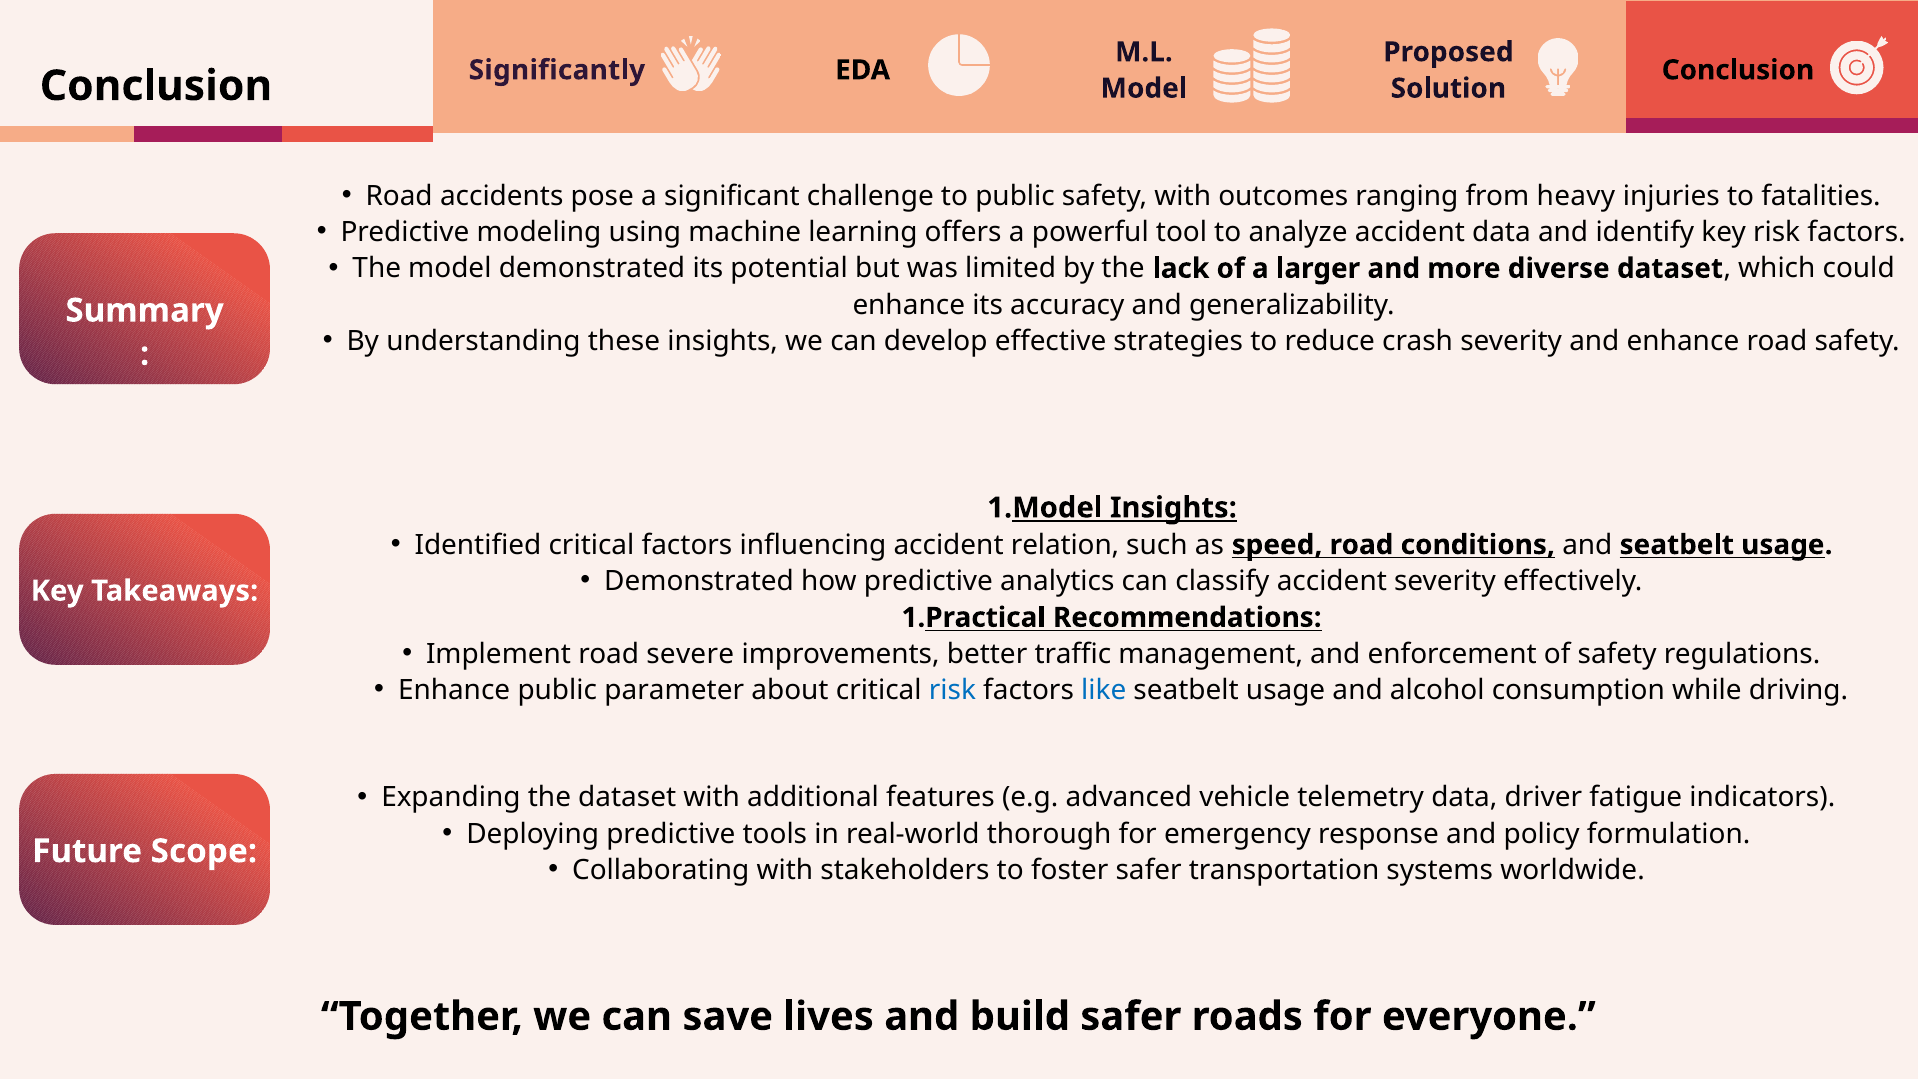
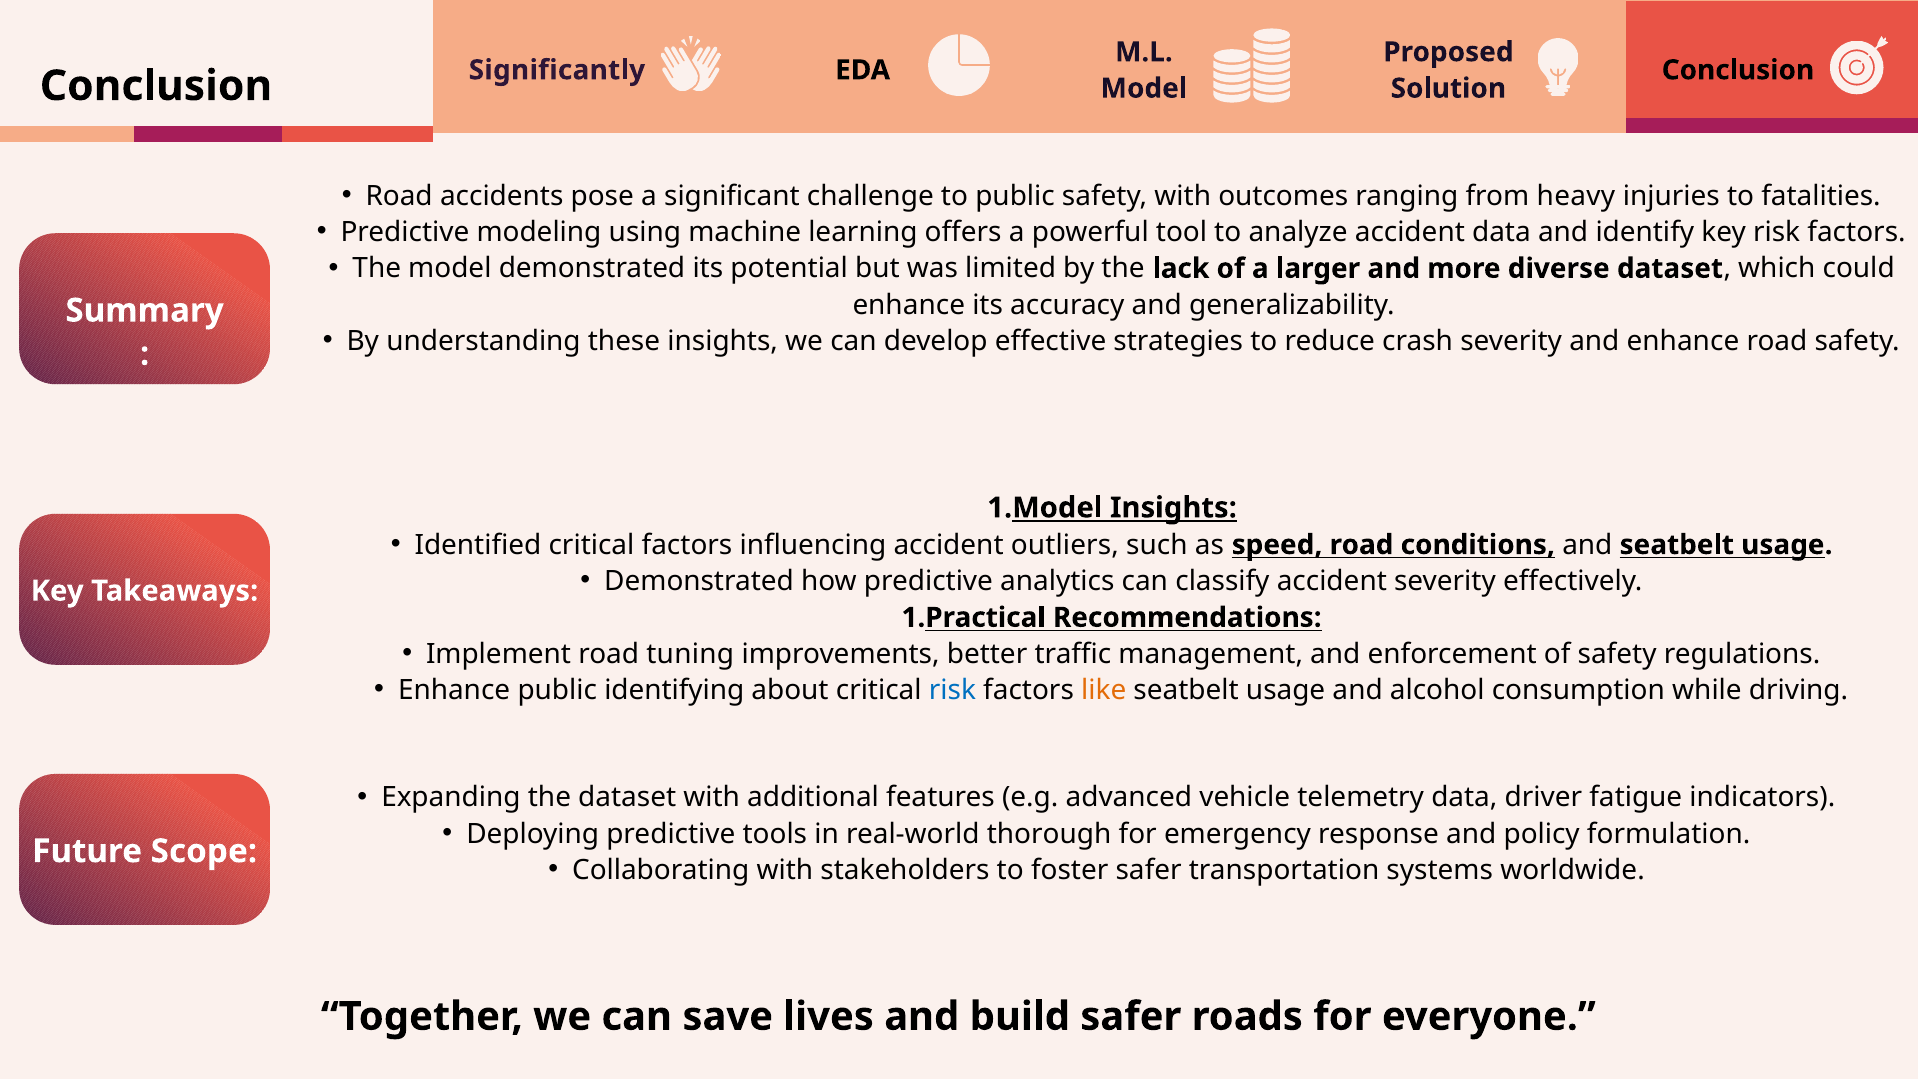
relation: relation -> outliers
severe: severe -> tuning
parameter: parameter -> identifying
like colour: blue -> orange
